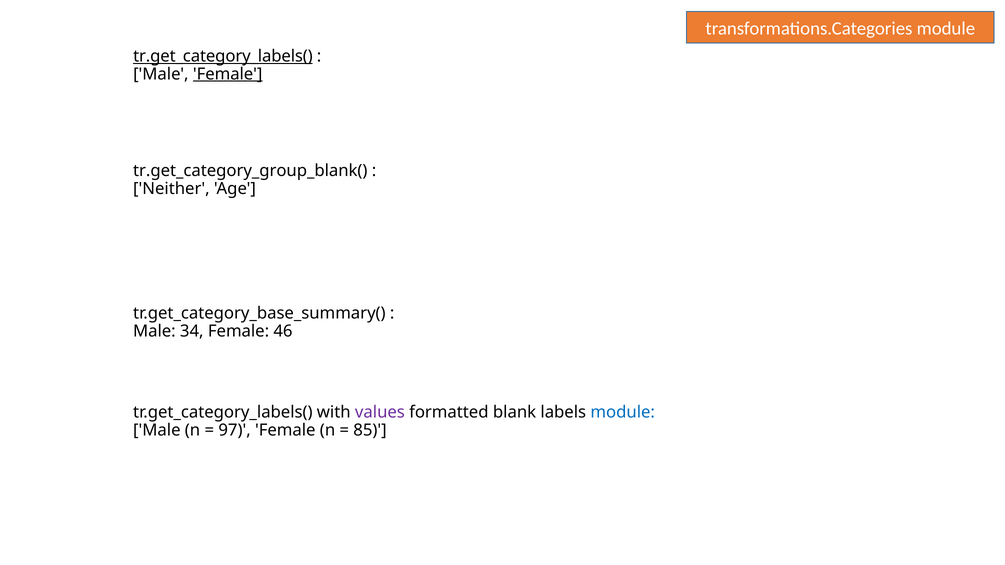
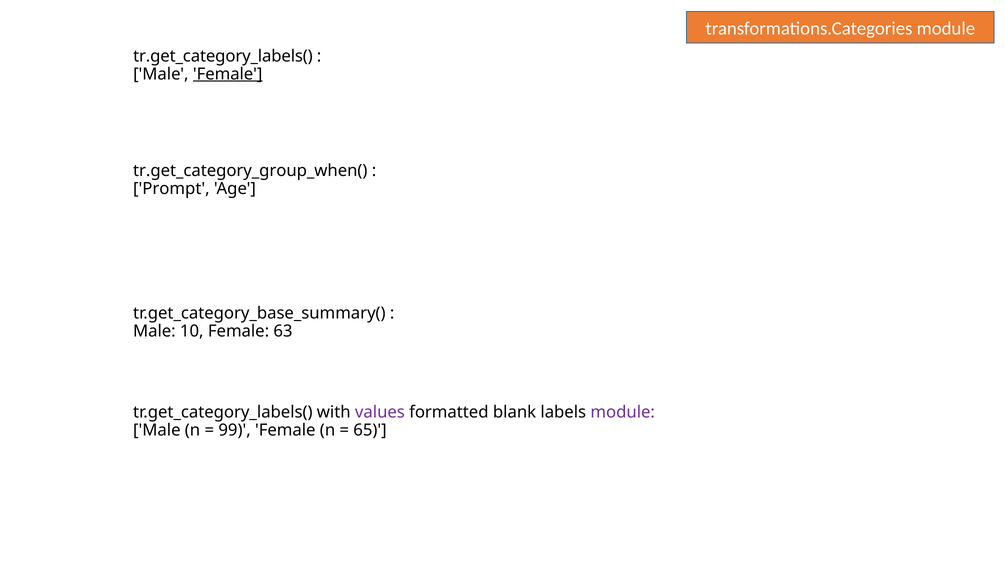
tr.get_category_labels( at (223, 56) underline: present -> none
tr.get_category_group_blank(: tr.get_category_group_blank( -> tr.get_category_group_when(
Neither: Neither -> Prompt
34: 34 -> 10
46: 46 -> 63
module at (623, 413) colour: blue -> purple
97: 97 -> 99
85: 85 -> 65
